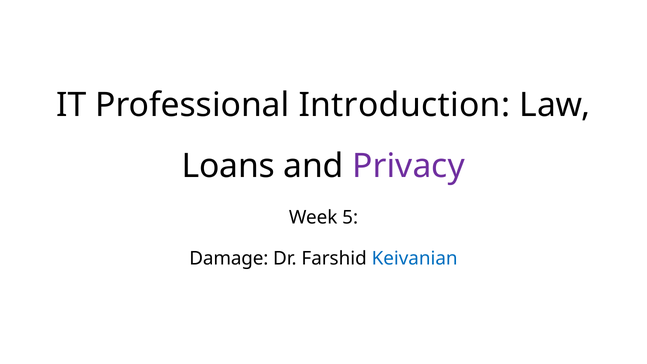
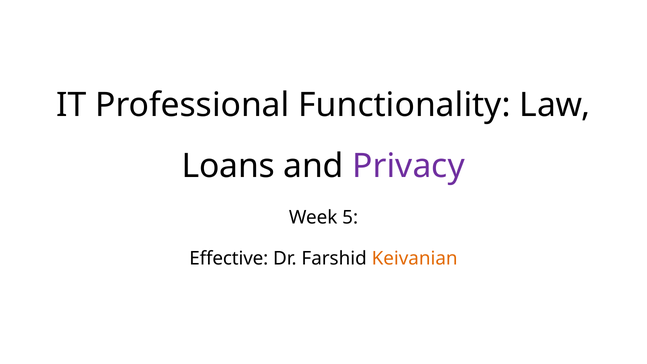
Introduction: Introduction -> Functionality
Damage: Damage -> Effective
Keivanian colour: blue -> orange
